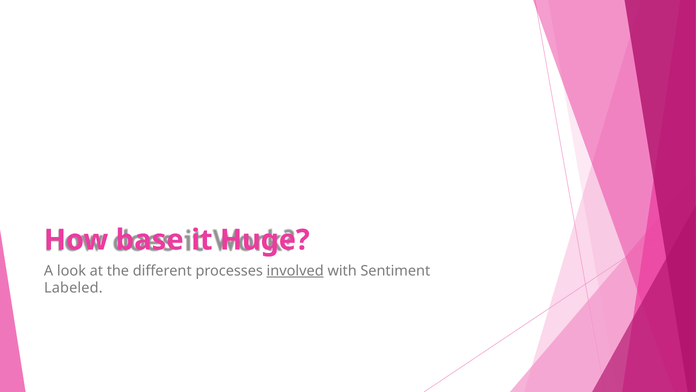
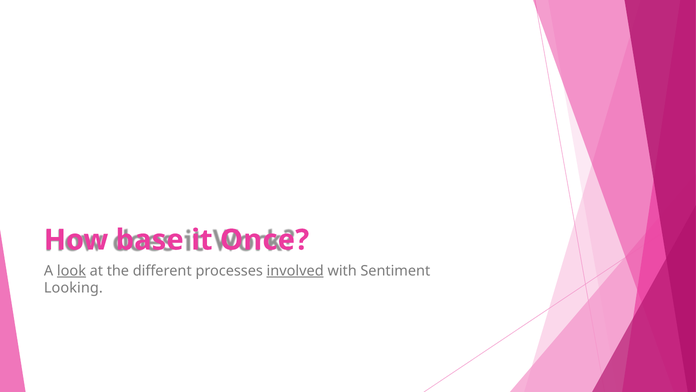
Huge: Huge -> Once
look underline: none -> present
Labeled: Labeled -> Looking
